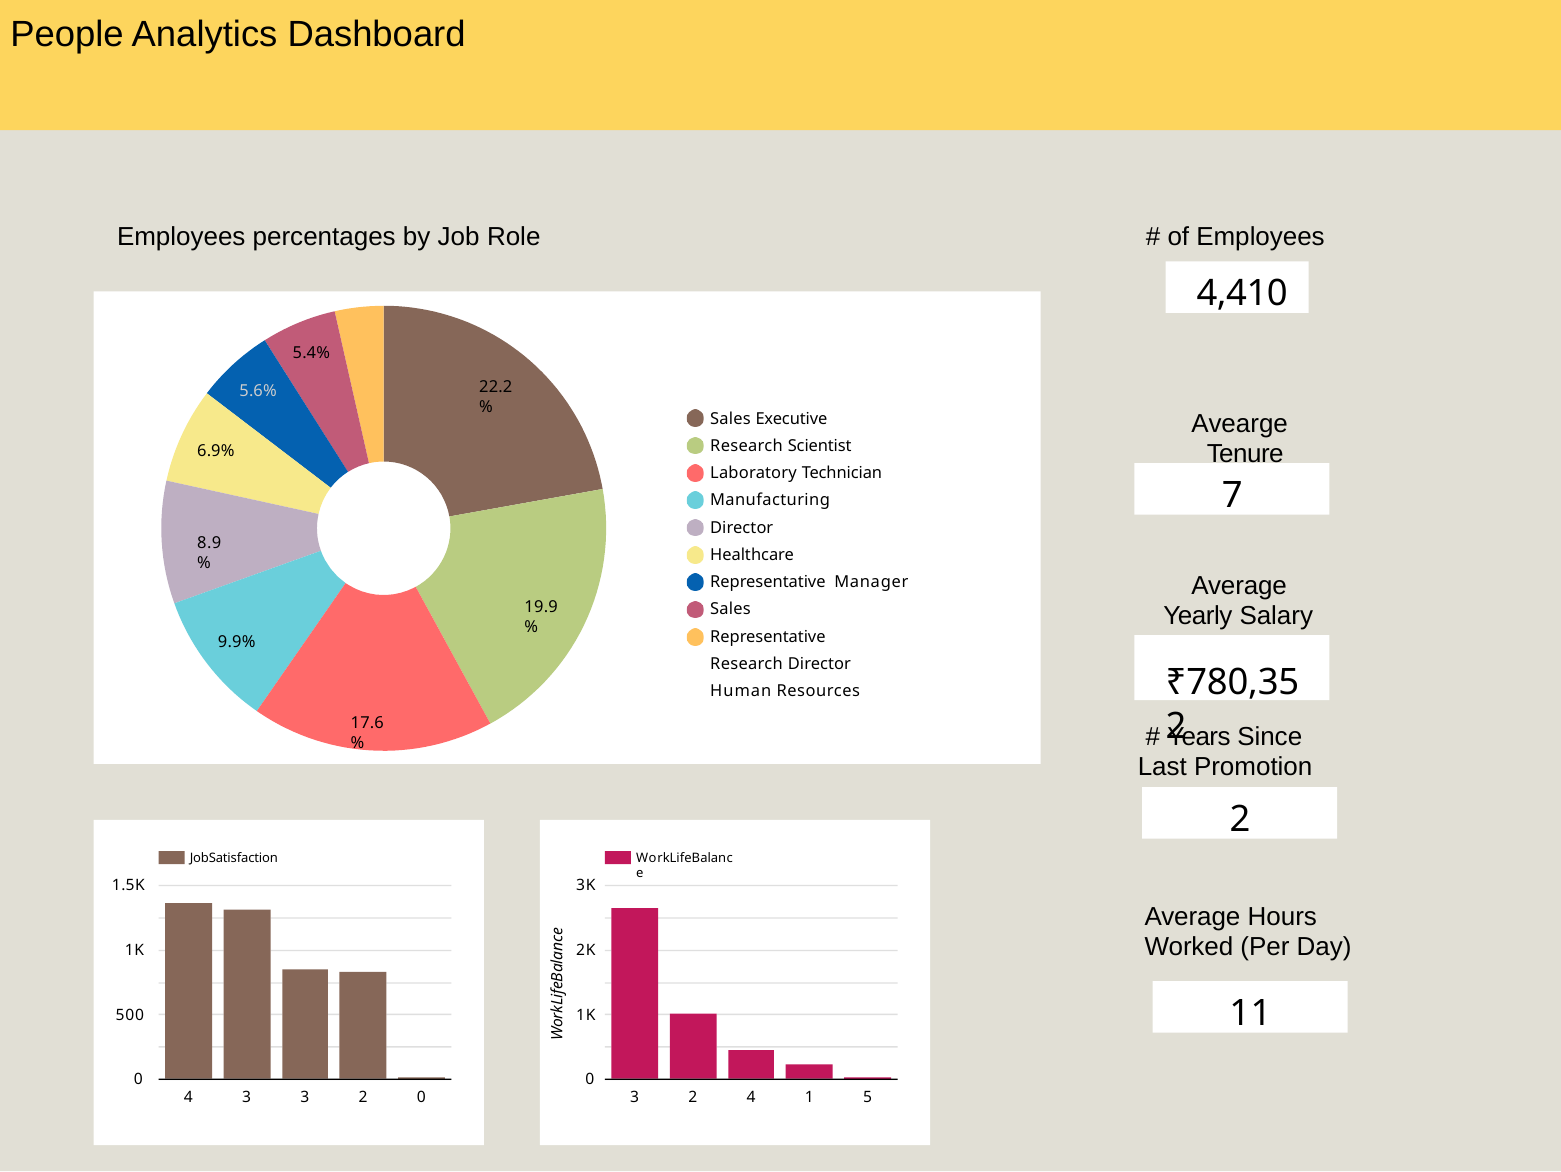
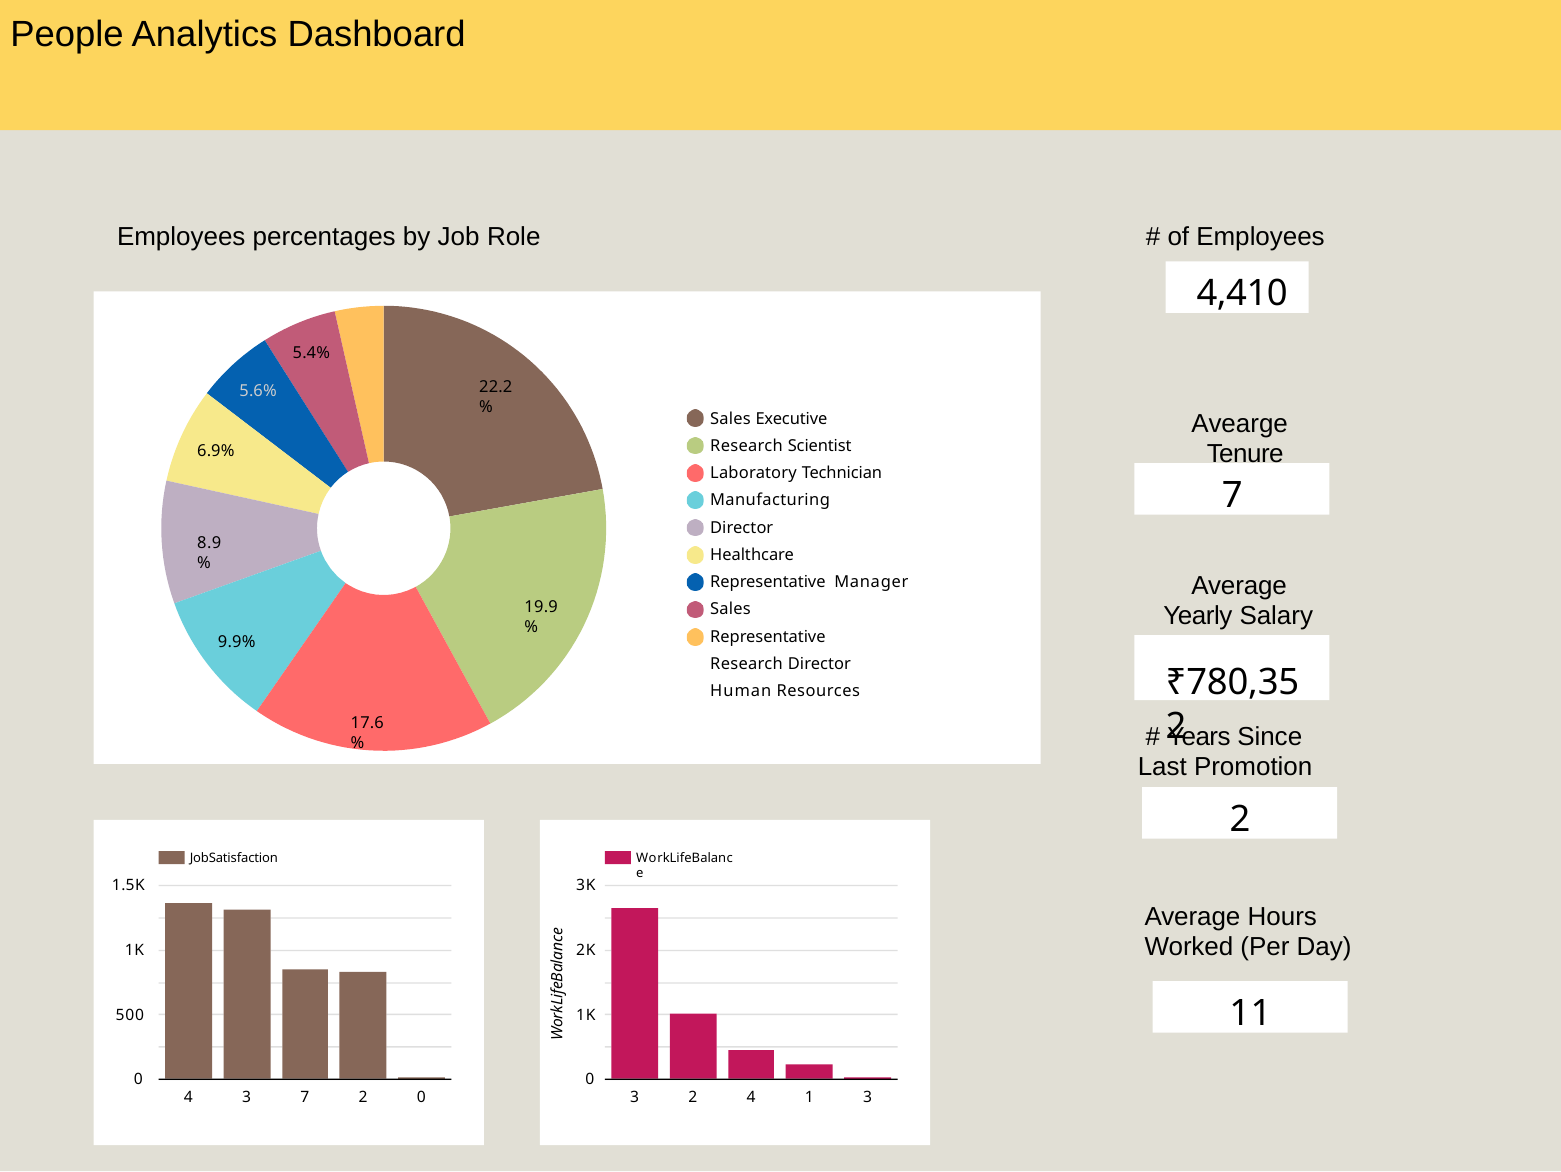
3 3: 3 -> 7
1 5: 5 -> 3
